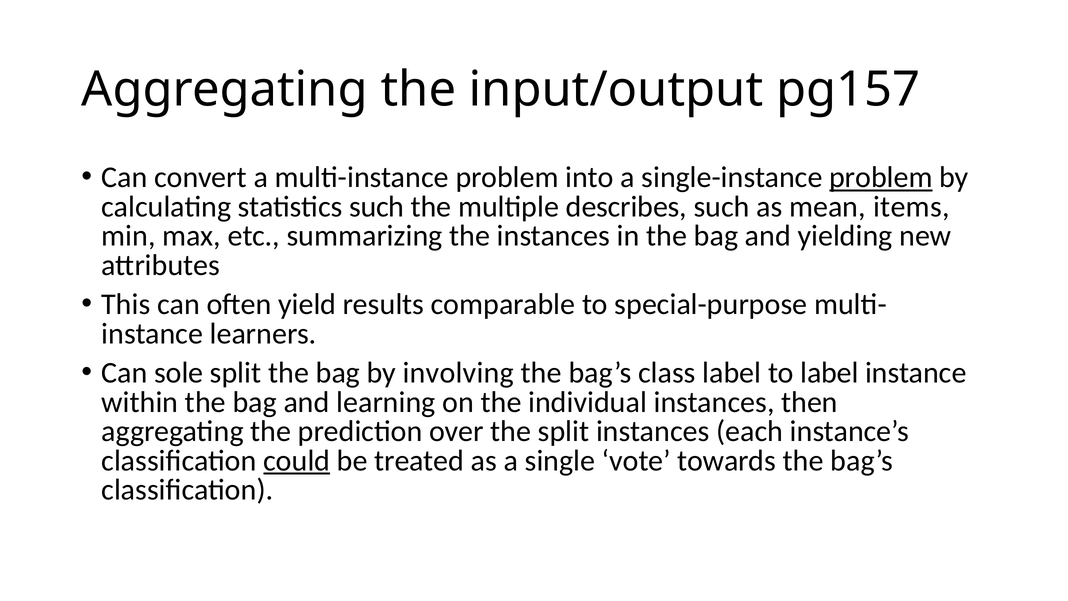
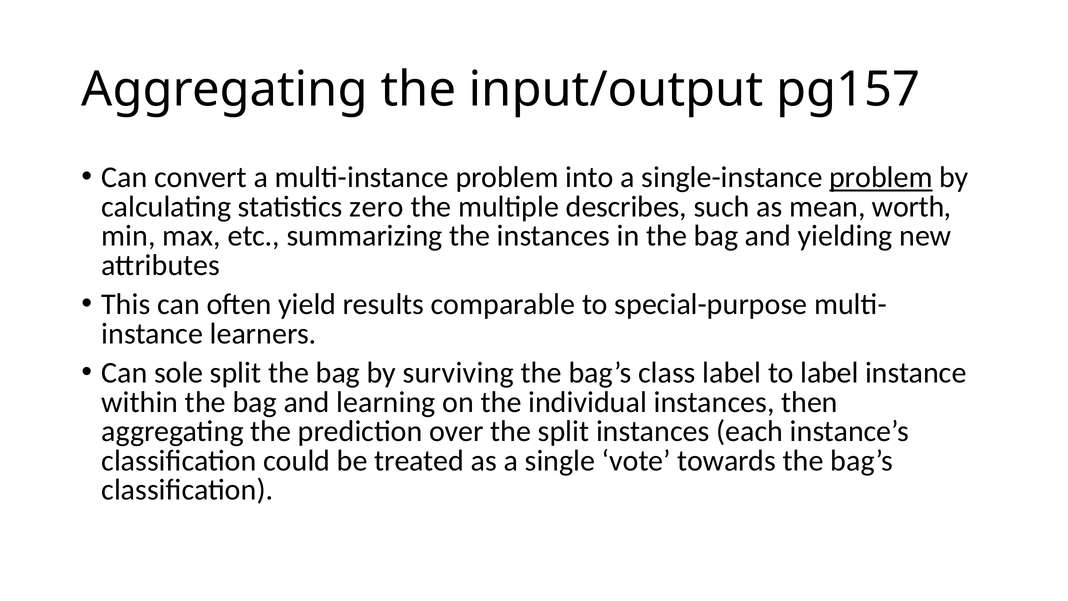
statistics such: such -> zero
items: items -> worth
involving: involving -> surviving
could underline: present -> none
